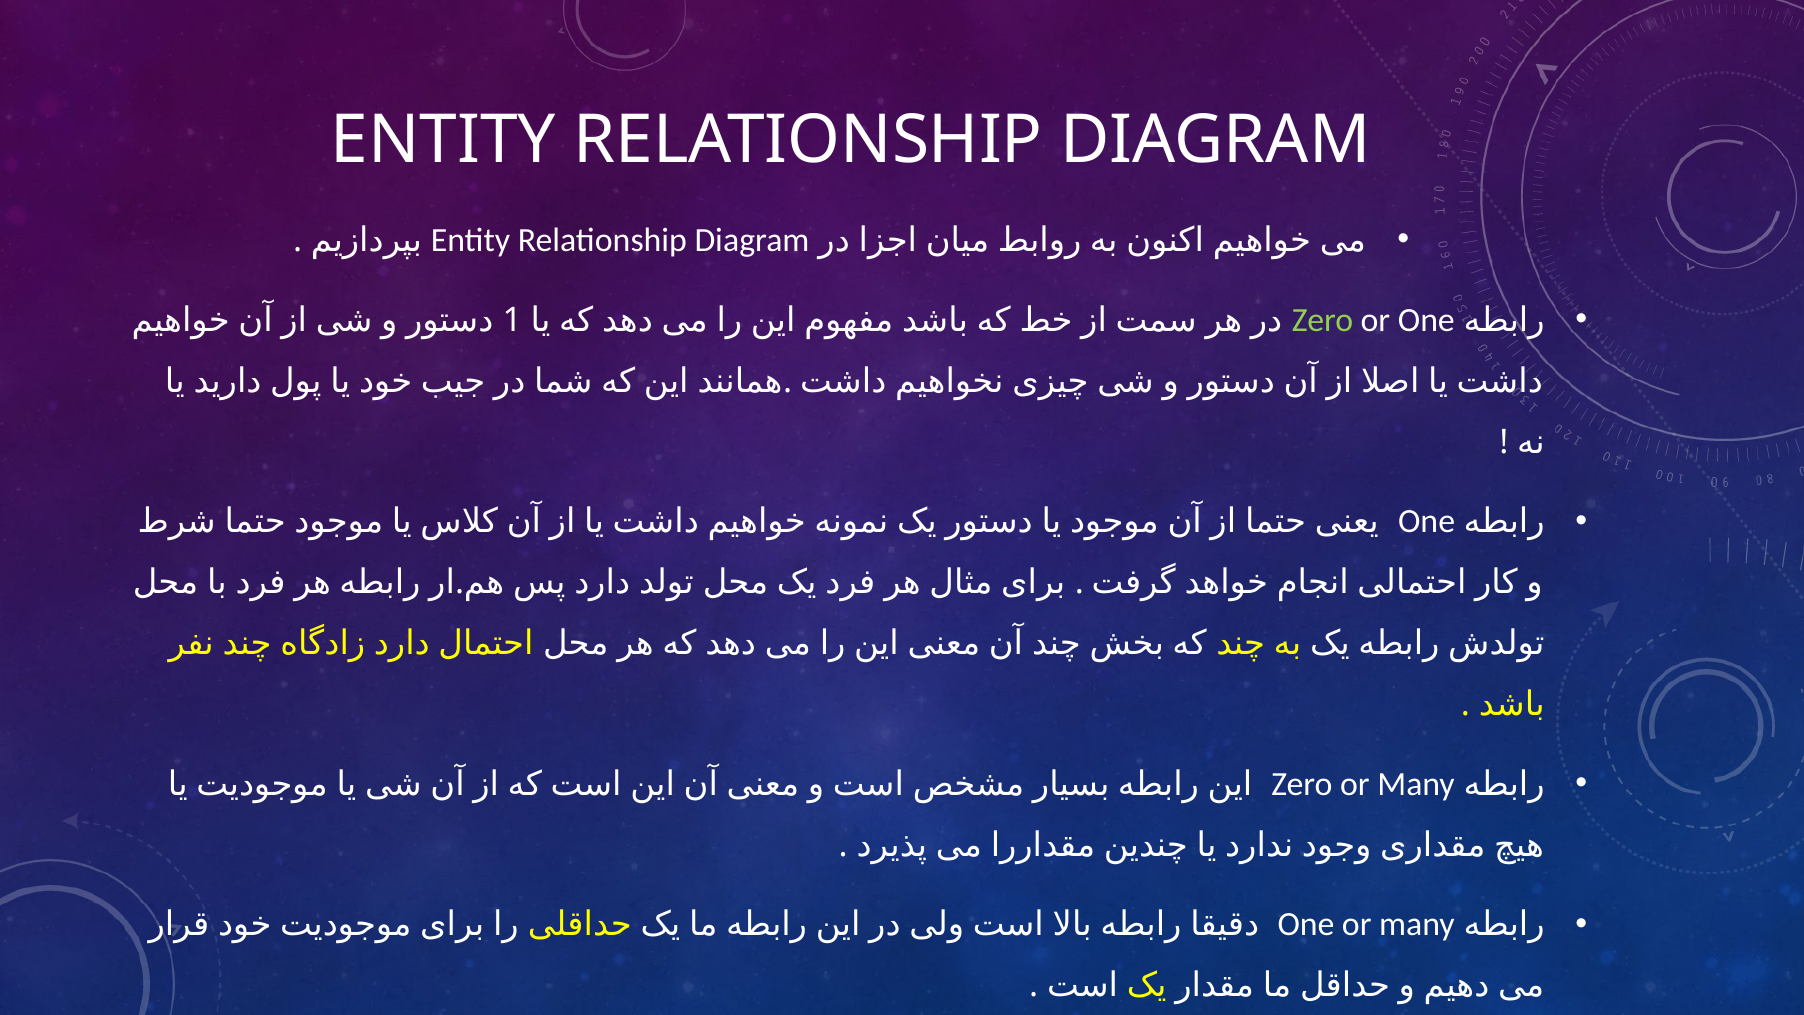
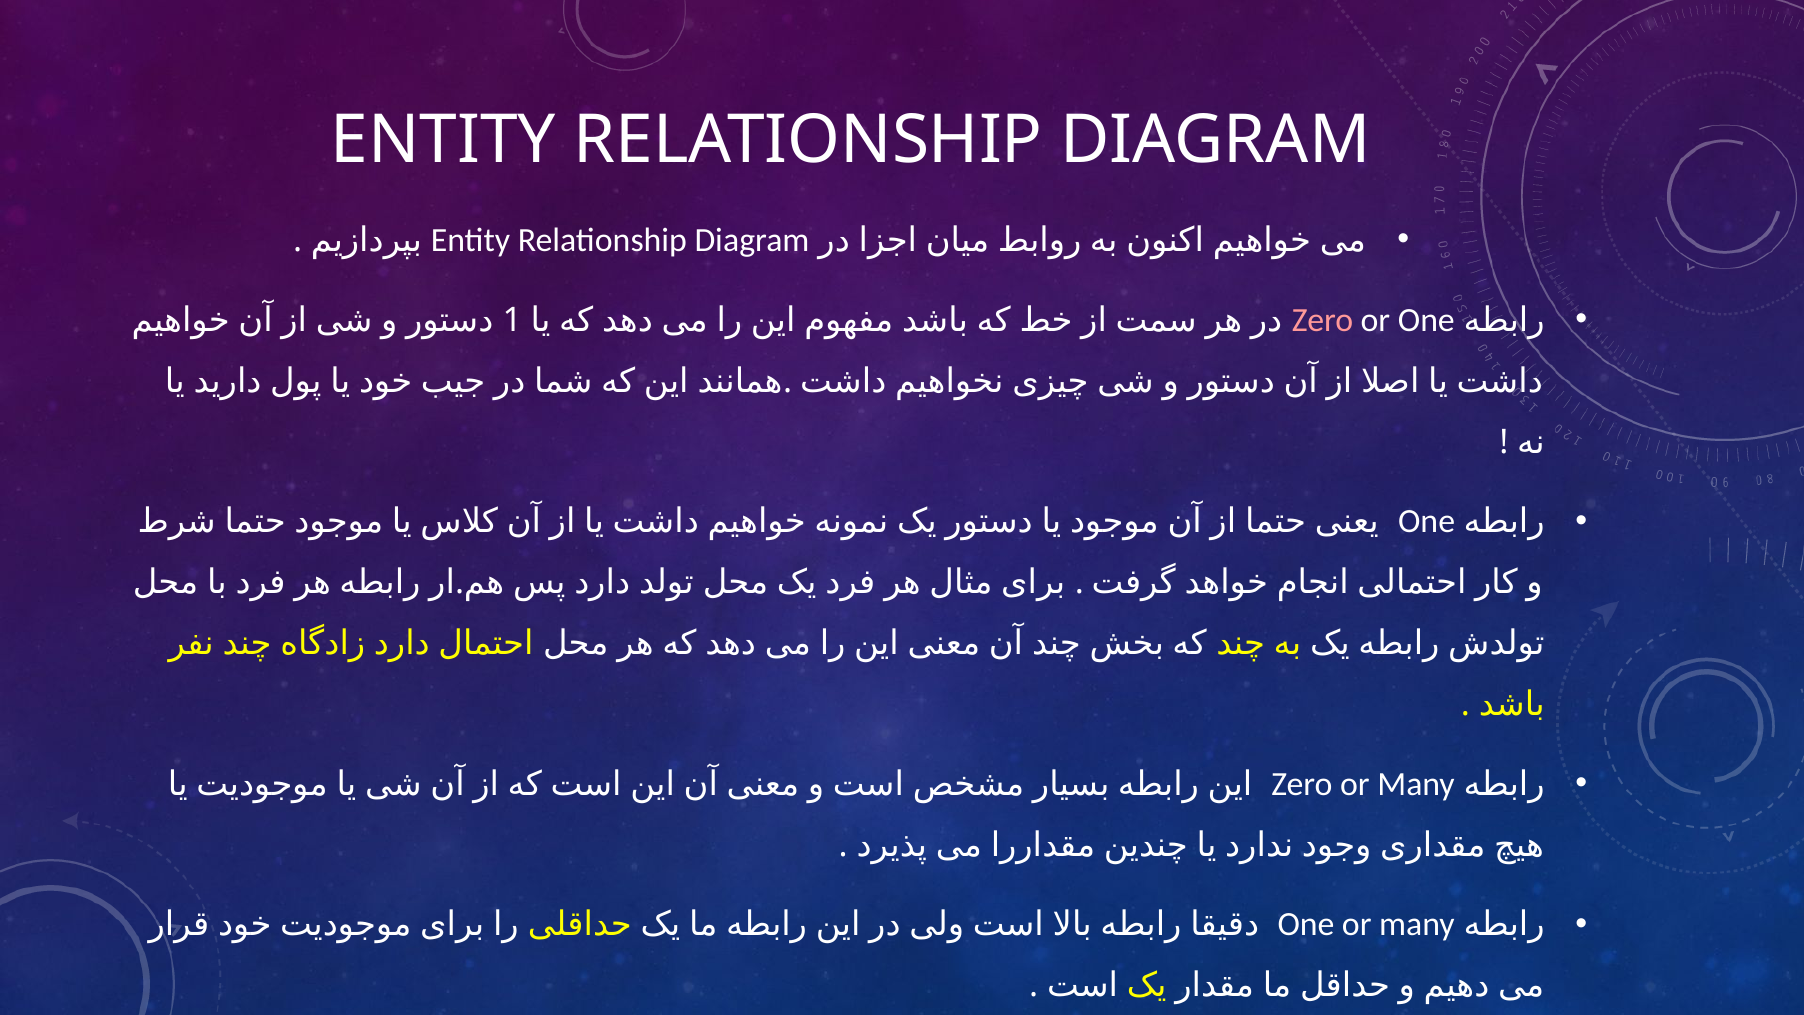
Zero at (1323, 320) colour: light green -> pink
